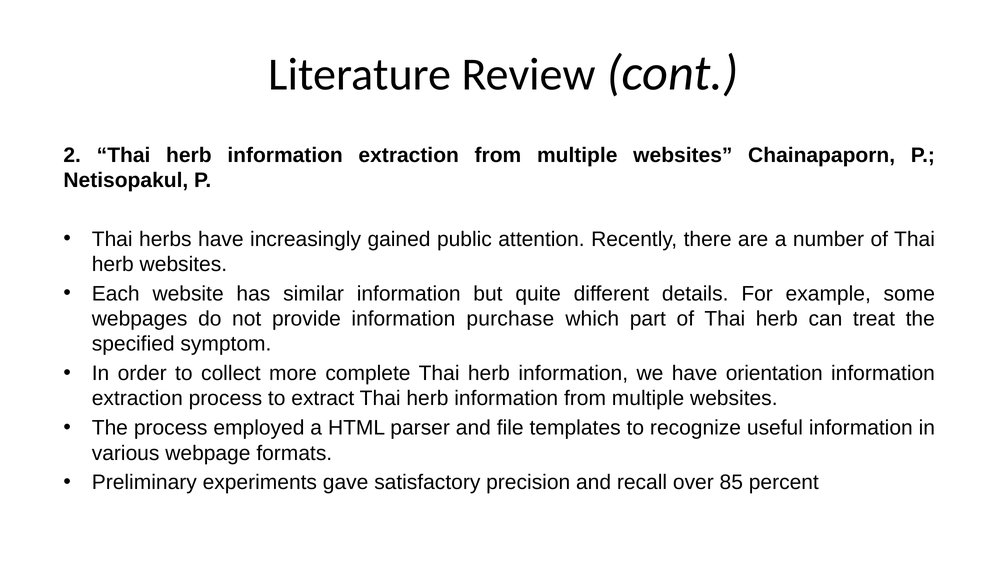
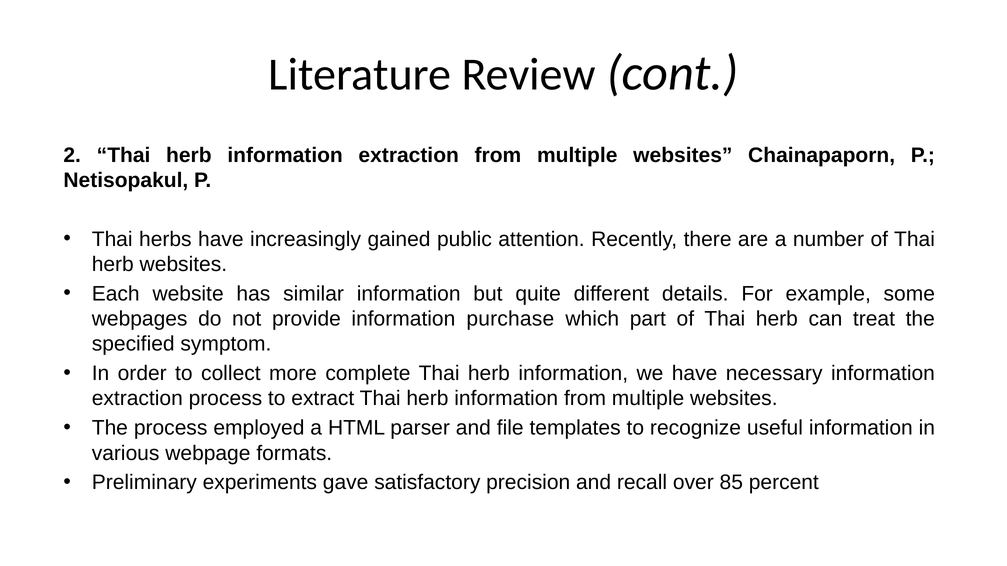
orientation: orientation -> necessary
